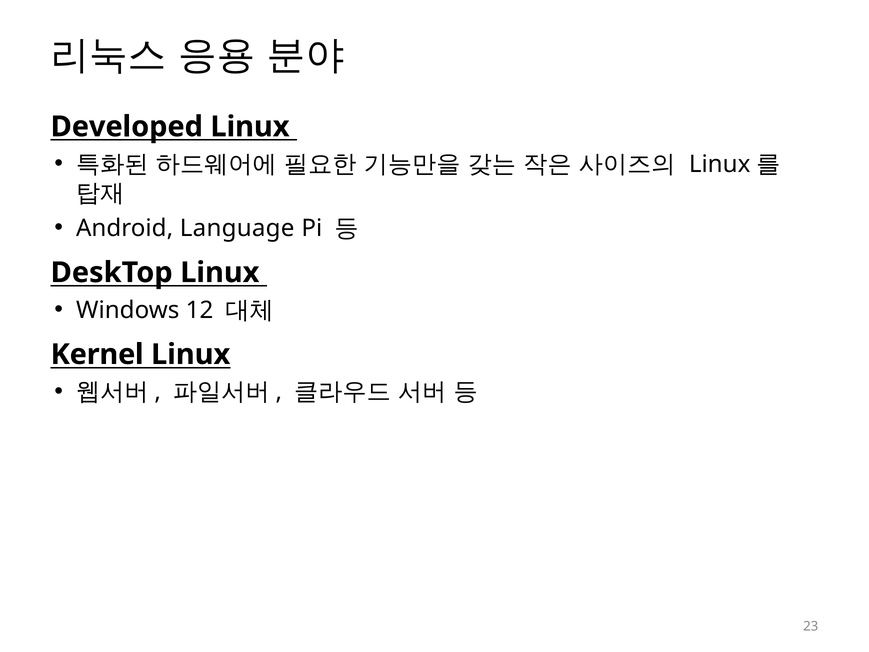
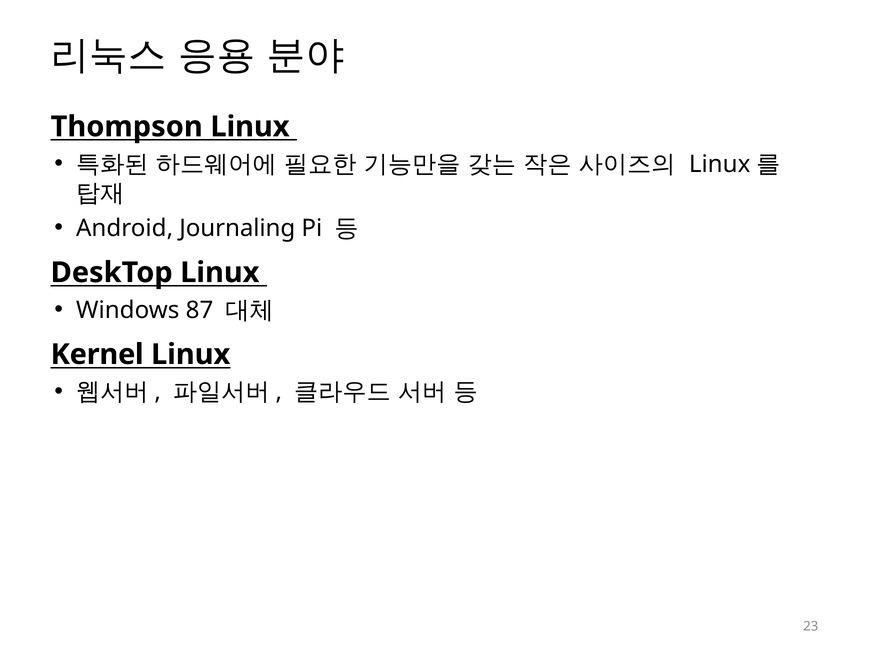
Developed: Developed -> Thompson
Language: Language -> Journaling
12: 12 -> 87
